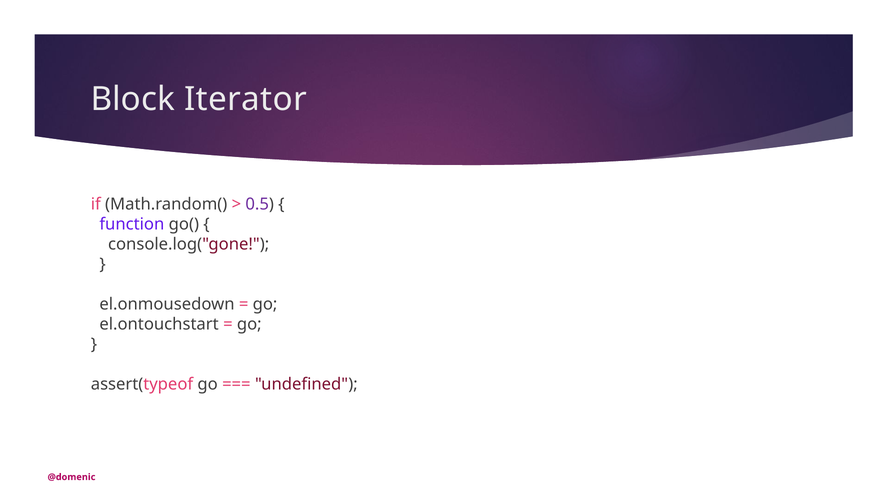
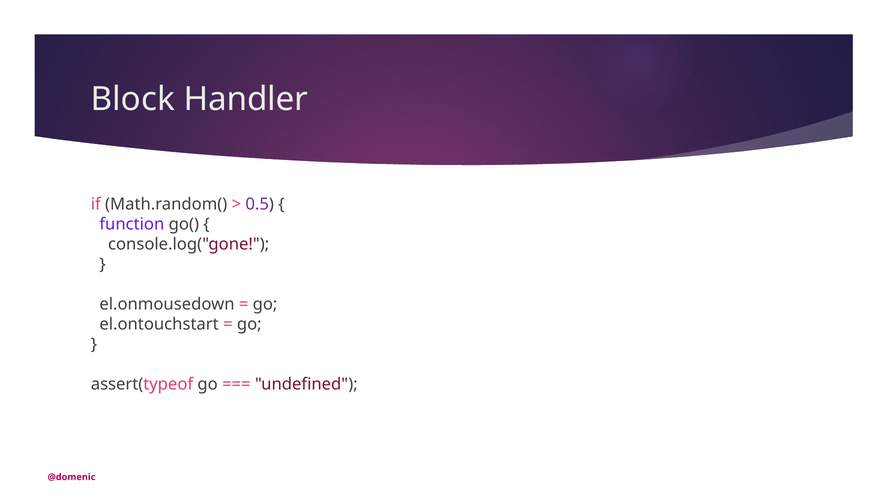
Iterator: Iterator -> Handler
